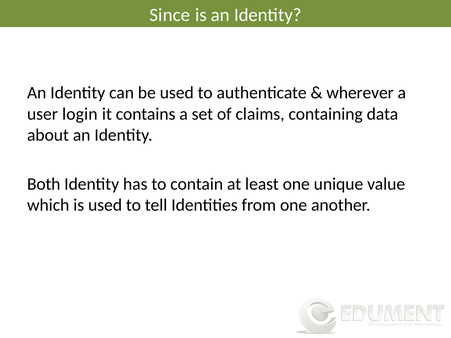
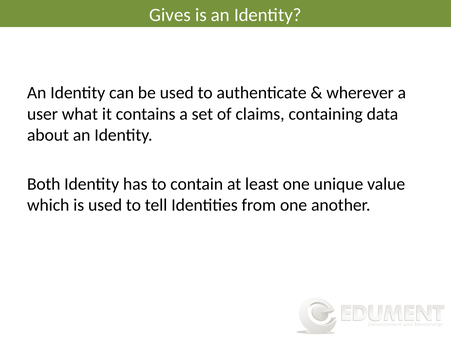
Since: Since -> Gives
login: login -> what
